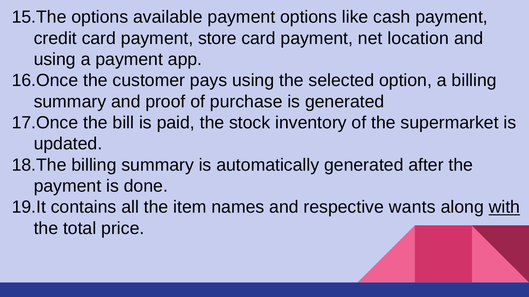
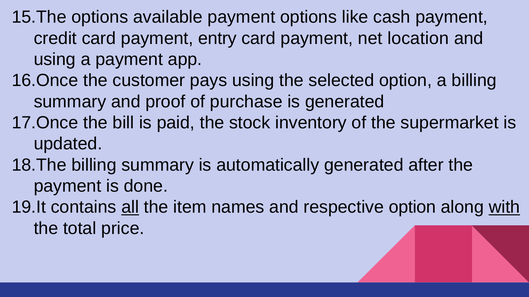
store: store -> entry
all underline: none -> present
respective wants: wants -> option
